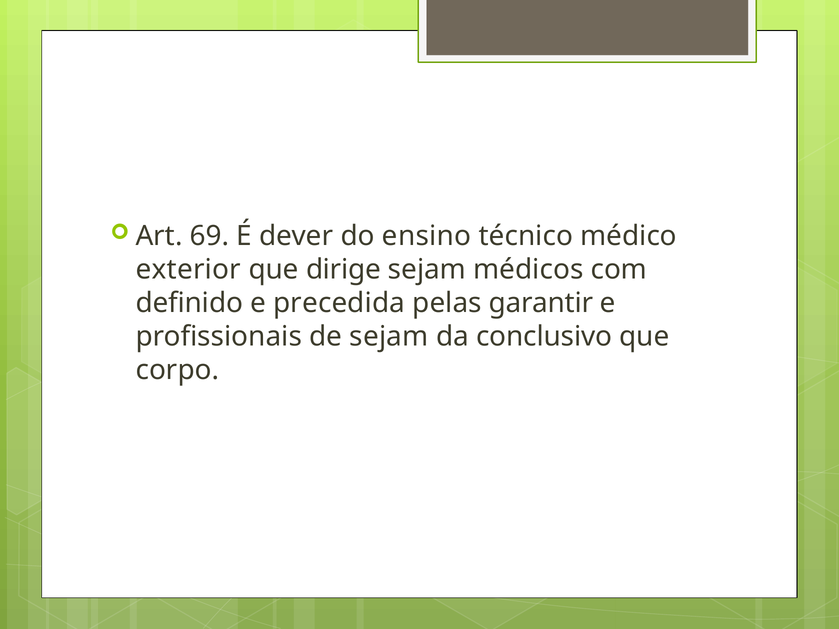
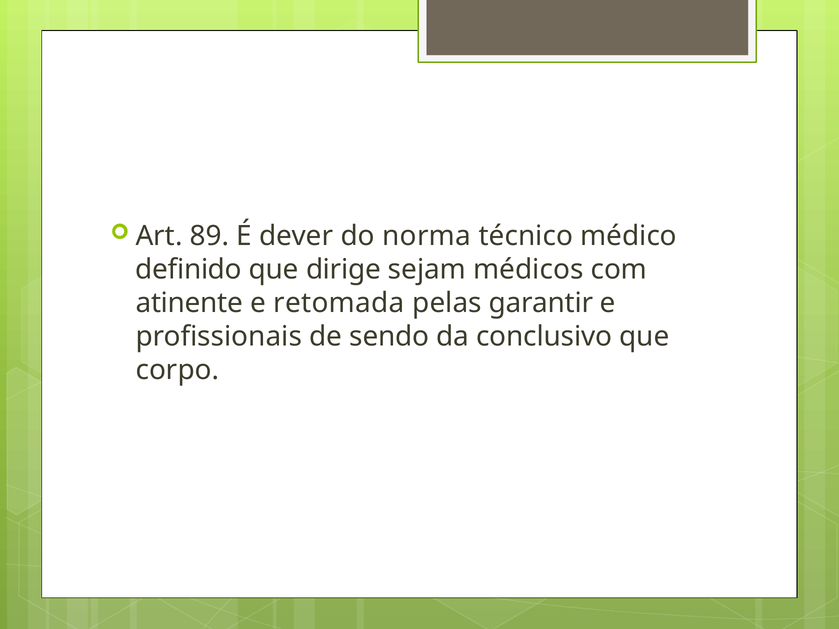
69: 69 -> 89
ensino: ensino -> norma
exterior: exterior -> definido
definido: definido -> atinente
precedida: precedida -> retomada
de sejam: sejam -> sendo
